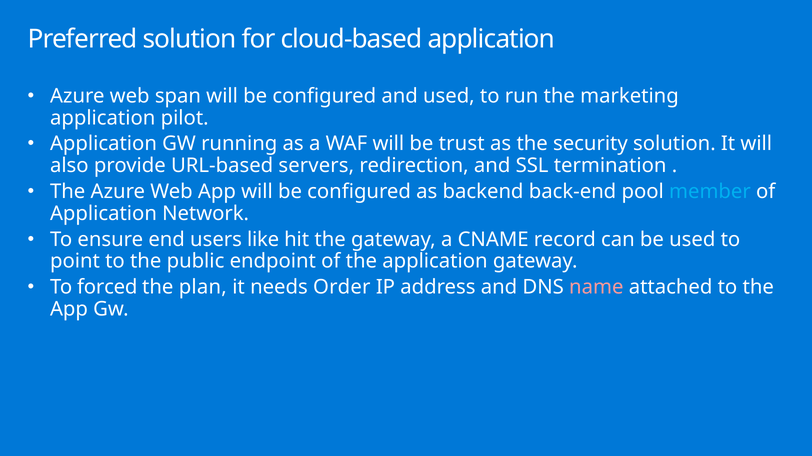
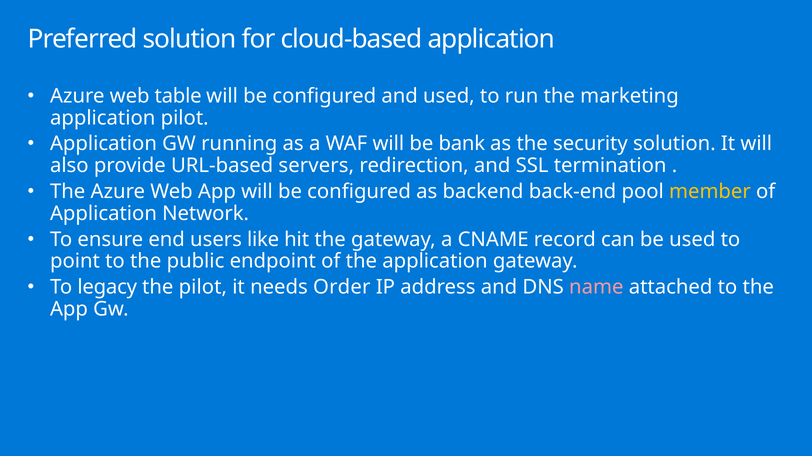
span: span -> table
trust: trust -> bank
member colour: light blue -> yellow
forced: forced -> legacy
the plan: plan -> pilot
